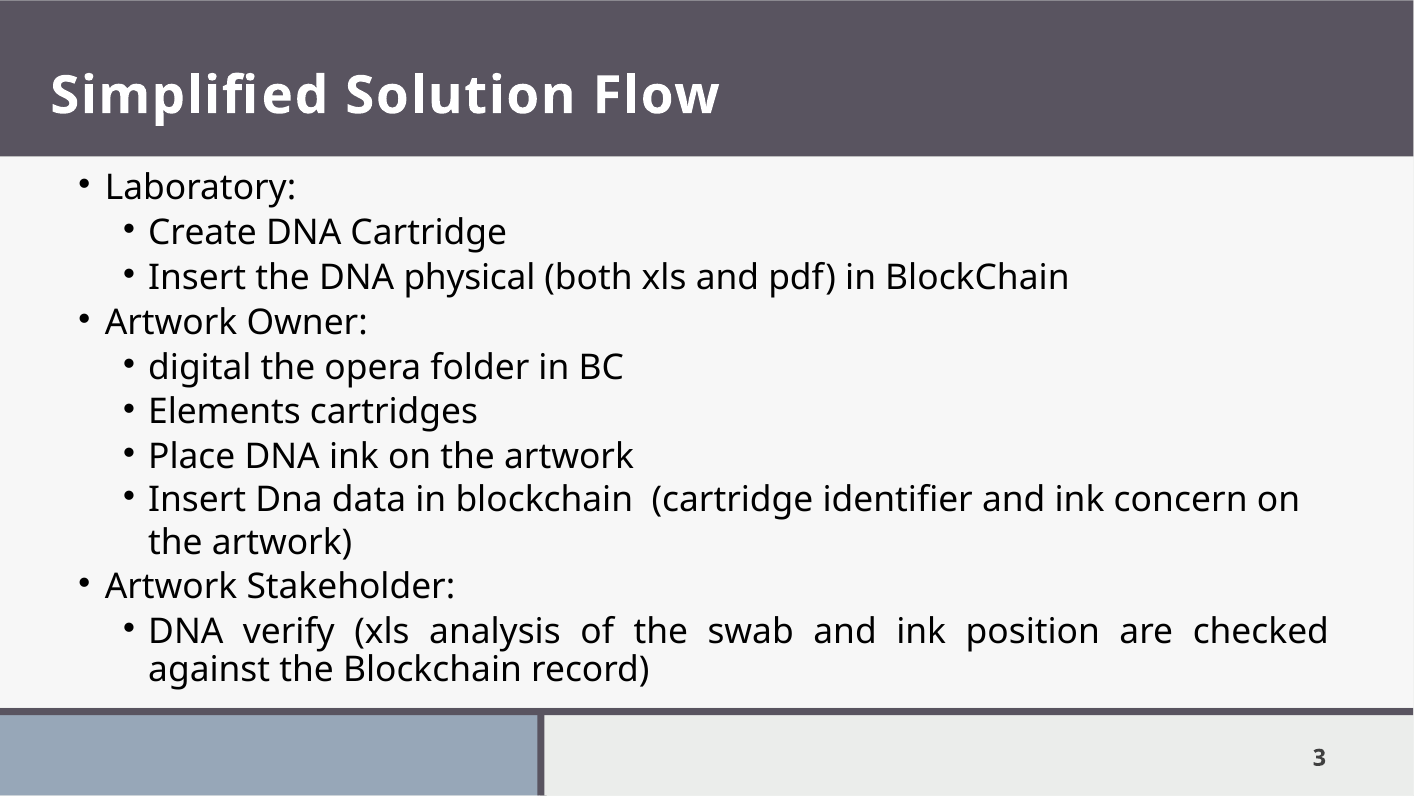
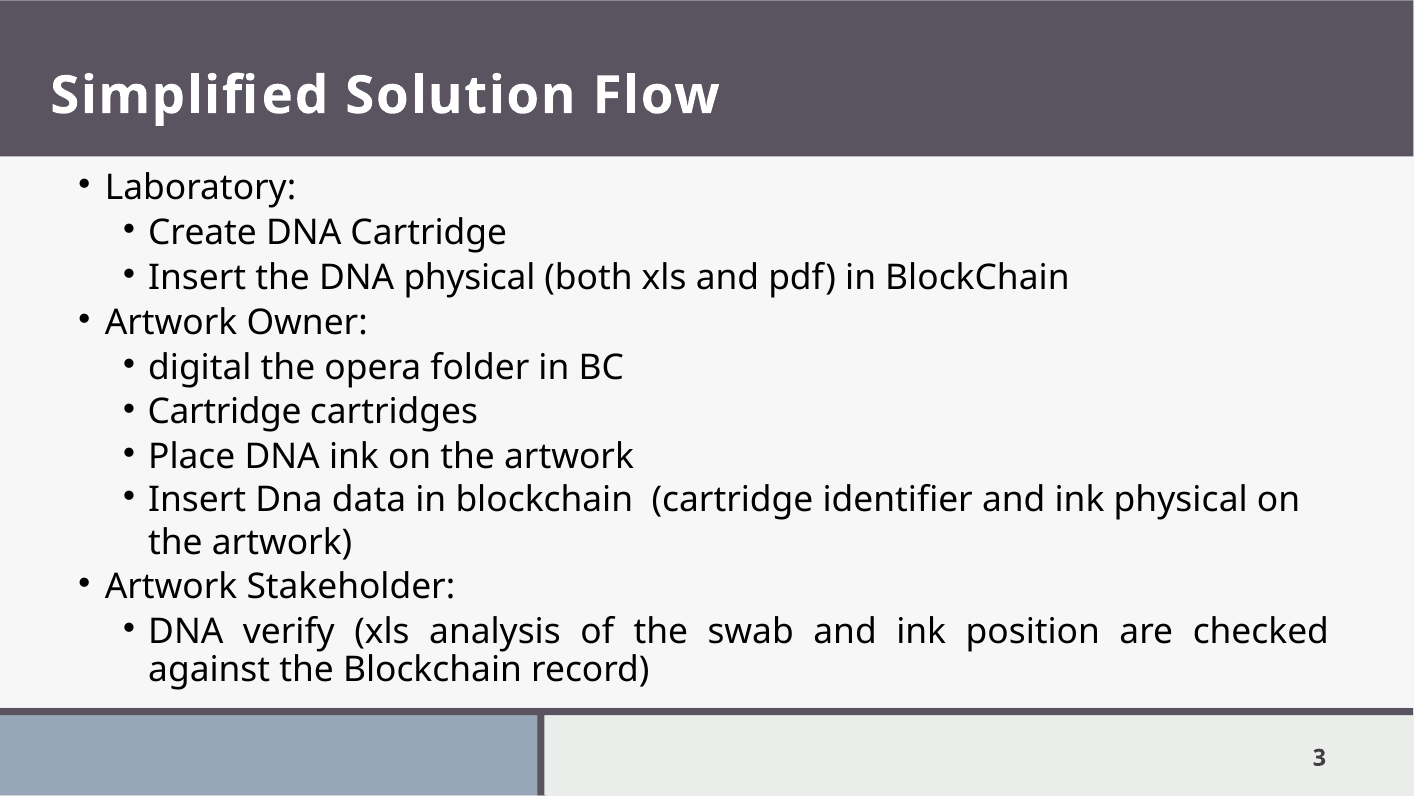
Elements at (225, 412): Elements -> Cartridge
ink concern: concern -> physical
